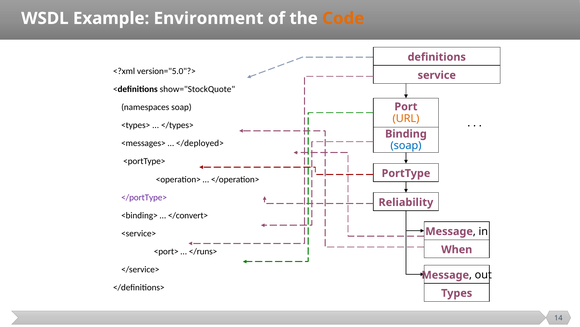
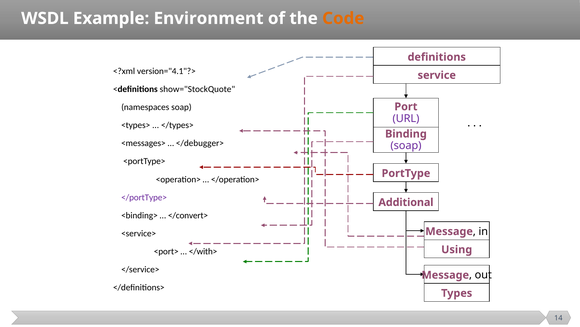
version="5.0"?>: version="5.0"?> -> version="4.1"?>
URL colour: orange -> purple
</deployed>: </deployed> -> </debugger>
soap at (406, 145) colour: blue -> purple
Reliability: Reliability -> Additional
</runs>: </runs> -> </with>
When: When -> Using
